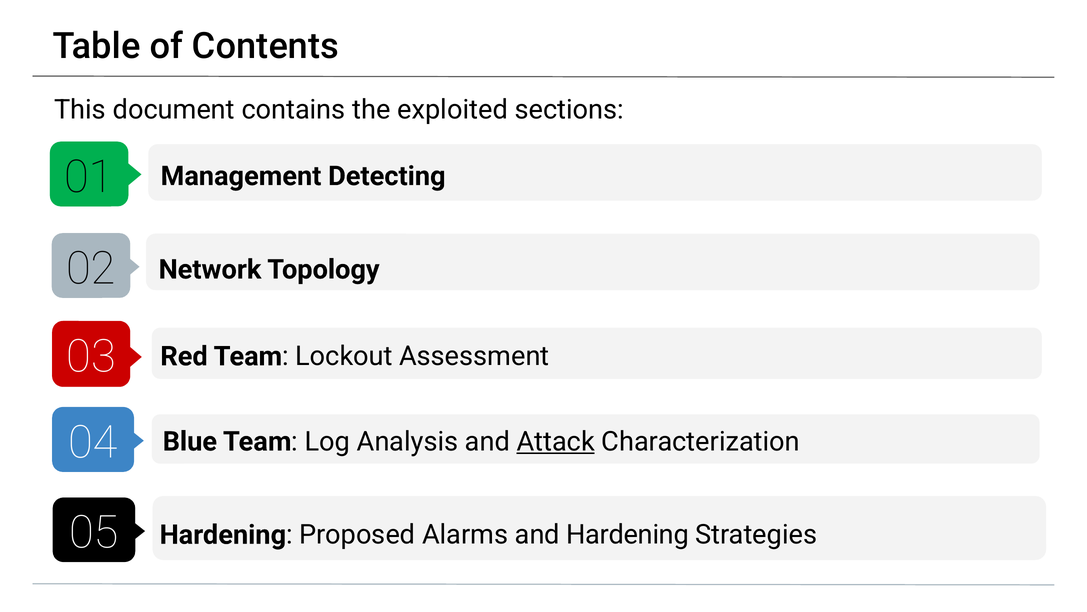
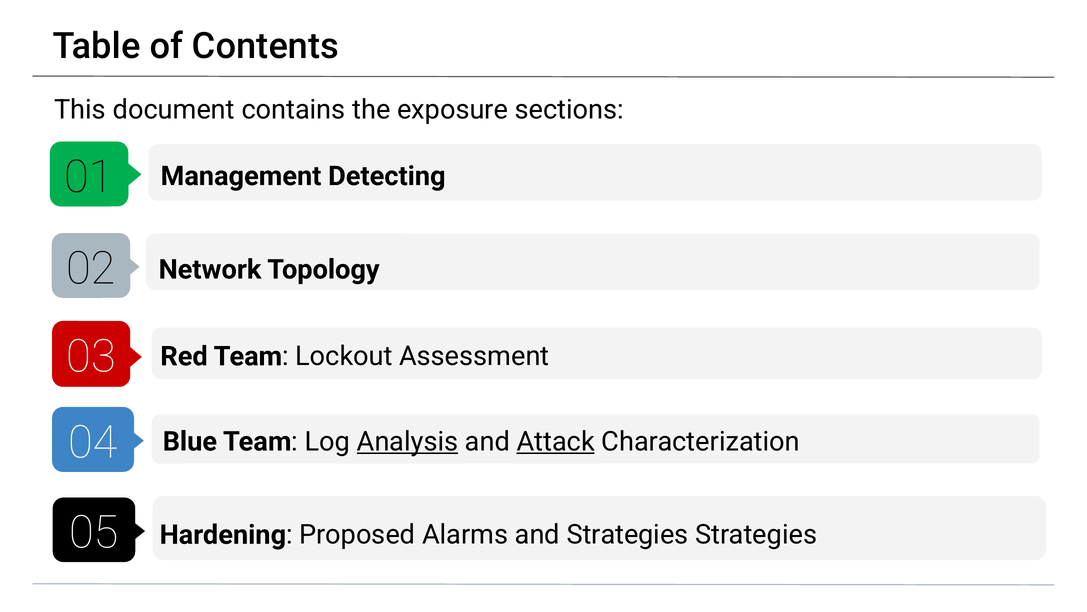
exploited: exploited -> exposure
Analysis underline: none -> present
and Hardening: Hardening -> Strategies
